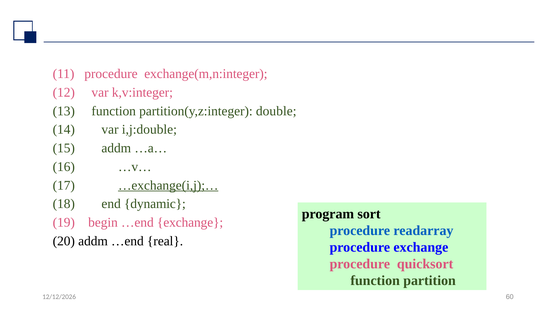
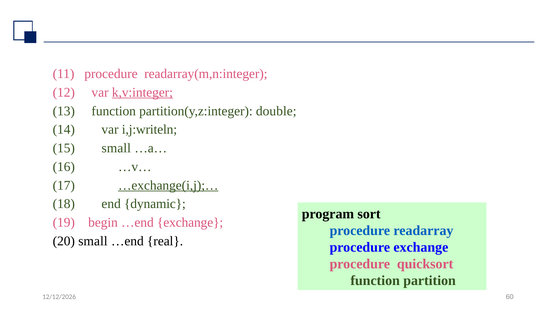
exchange(m,n:integer: exchange(m,n:integer -> readarray(m,n:integer
k,v:integer underline: none -> present
i,j:double: i,j:double -> i,j:writeln
15 addm: addm -> small
20 addm: addm -> small
